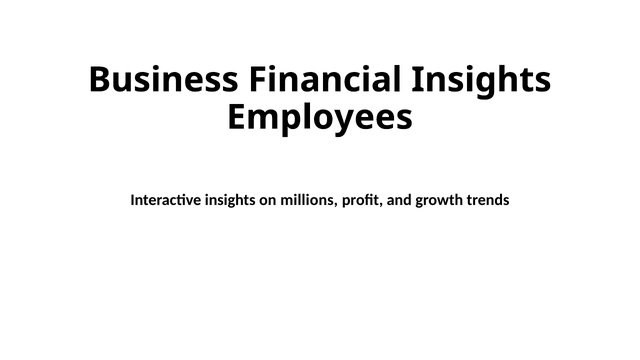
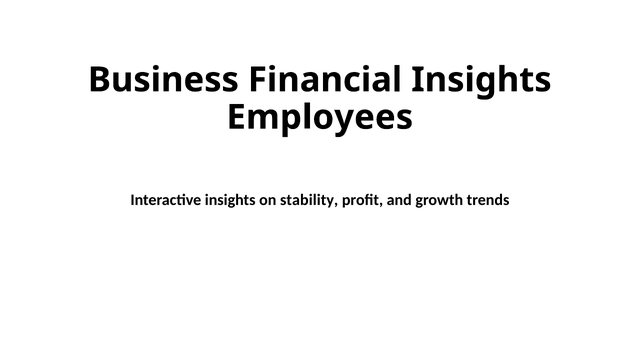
millions: millions -> stability
